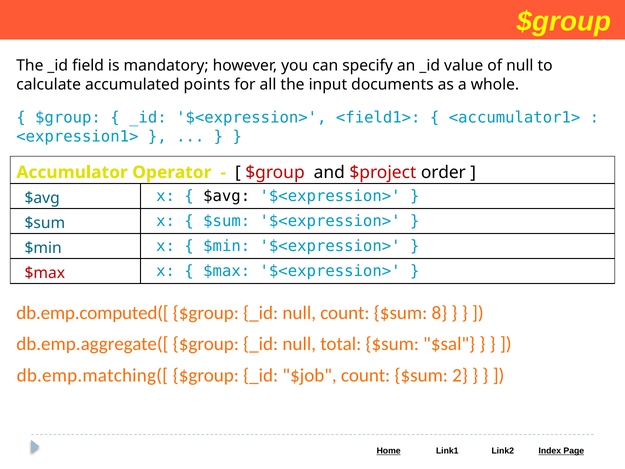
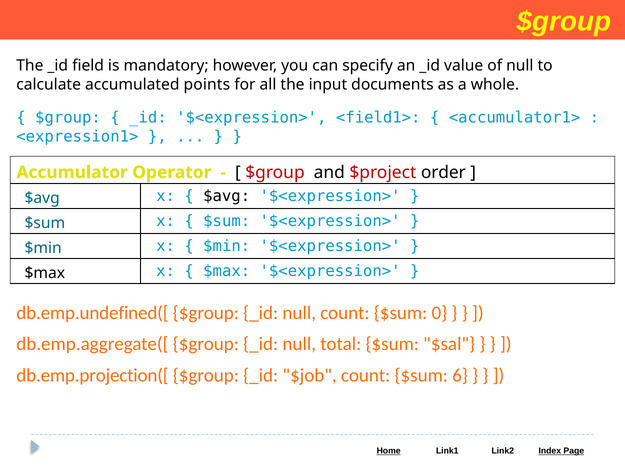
$max at (45, 273) colour: red -> black
db.emp.computed([: db.emp.computed([ -> db.emp.undefined([
8: 8 -> 0
db.emp.matching([: db.emp.matching([ -> db.emp.projection([
2: 2 -> 6
